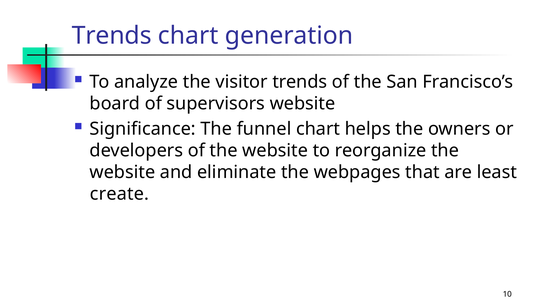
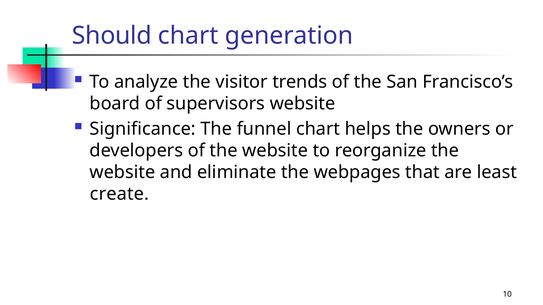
Trends at (112, 36): Trends -> Should
